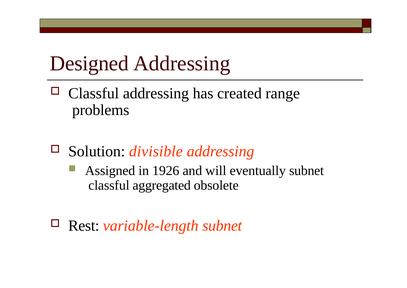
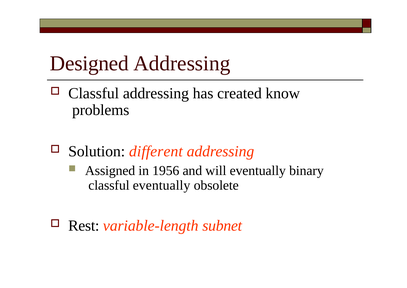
range: range -> know
divisible: divisible -> different
1926: 1926 -> 1956
eventually subnet: subnet -> binary
classful aggregated: aggregated -> eventually
